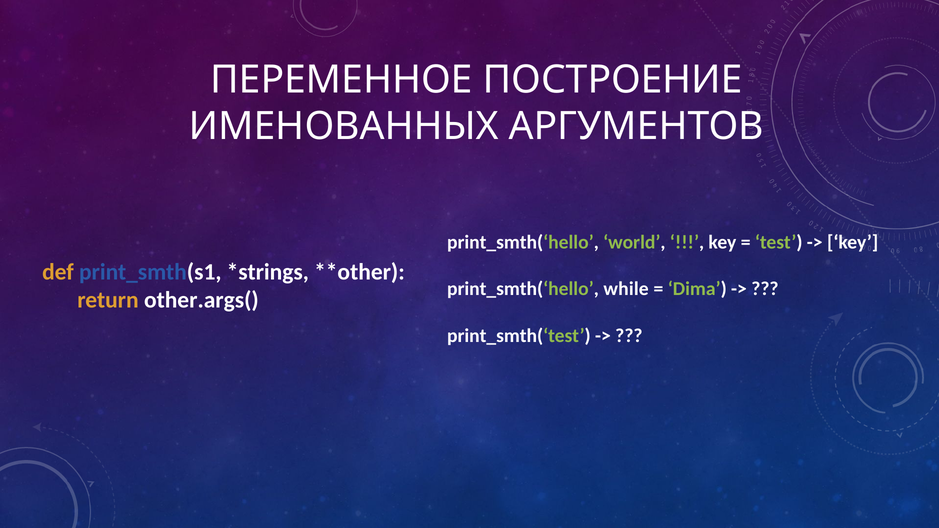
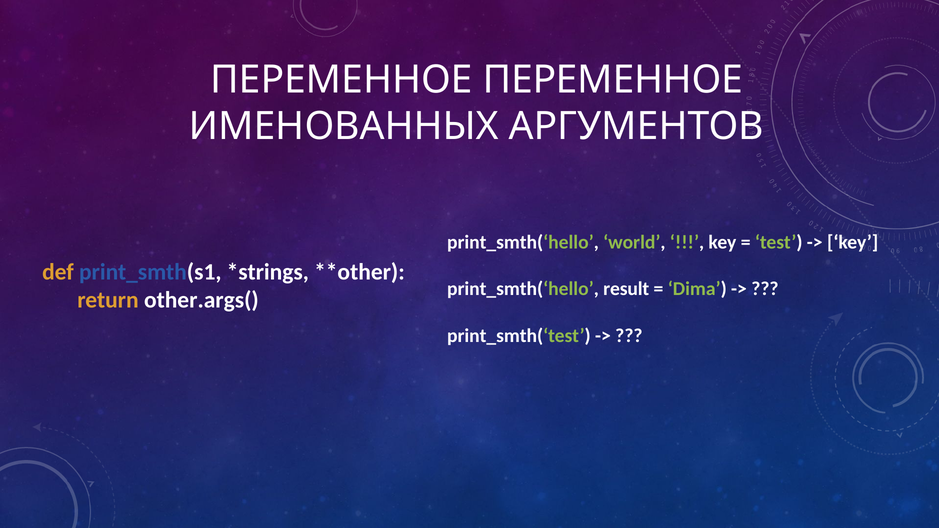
ПЕРЕМЕННОЕ ПОСТРОЕНИЕ: ПОСТРОЕНИЕ -> ПЕРЕМЕННОЕ
while: while -> result
